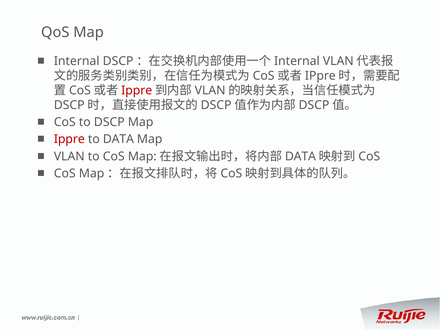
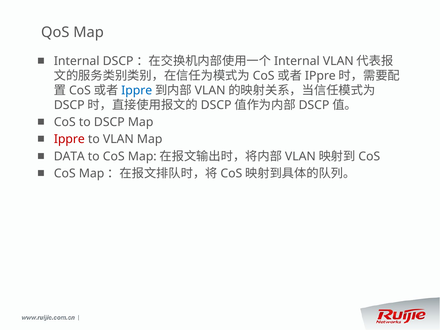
Ippre at (137, 90) colour: red -> blue
to DATA: DATA -> VLAN
VLAN at (69, 156): VLAN -> DATA
DATA at (300, 156): DATA -> VLAN
